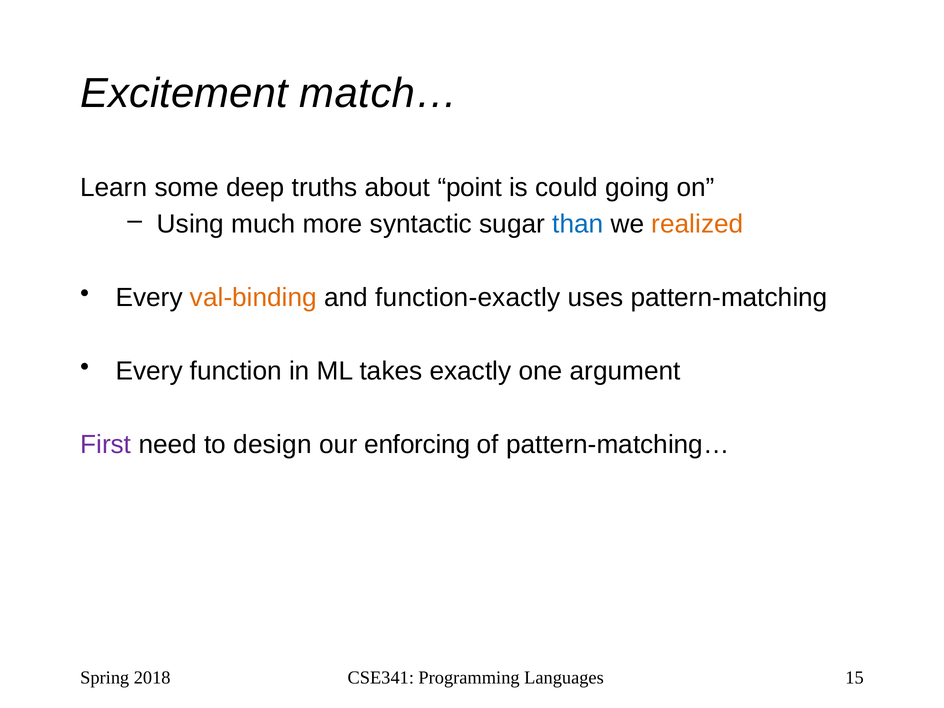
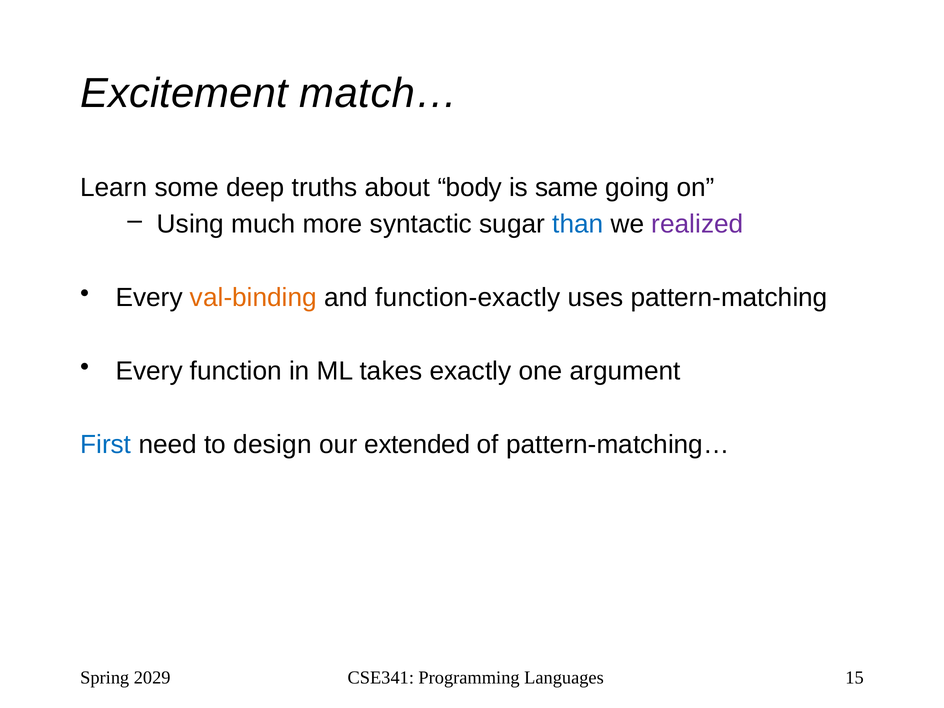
point: point -> body
could: could -> same
realized colour: orange -> purple
First colour: purple -> blue
enforcing: enforcing -> extended
2018: 2018 -> 2029
